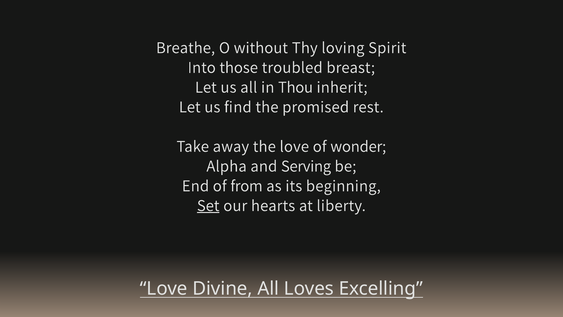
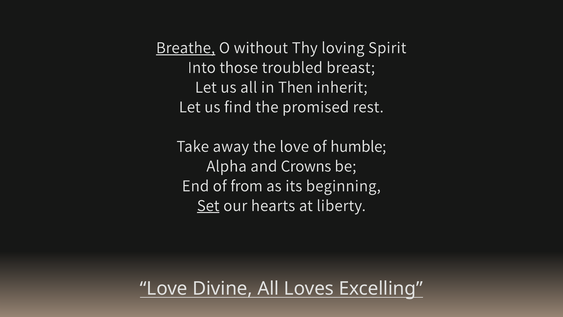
Breathe underline: none -> present
Thou: Thou -> Then
wonder: wonder -> humble
Serving: Serving -> Crowns
